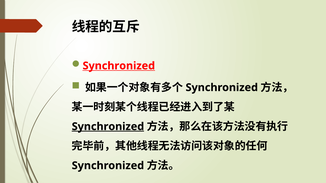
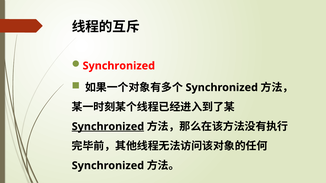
Synchronized at (119, 66) underline: present -> none
